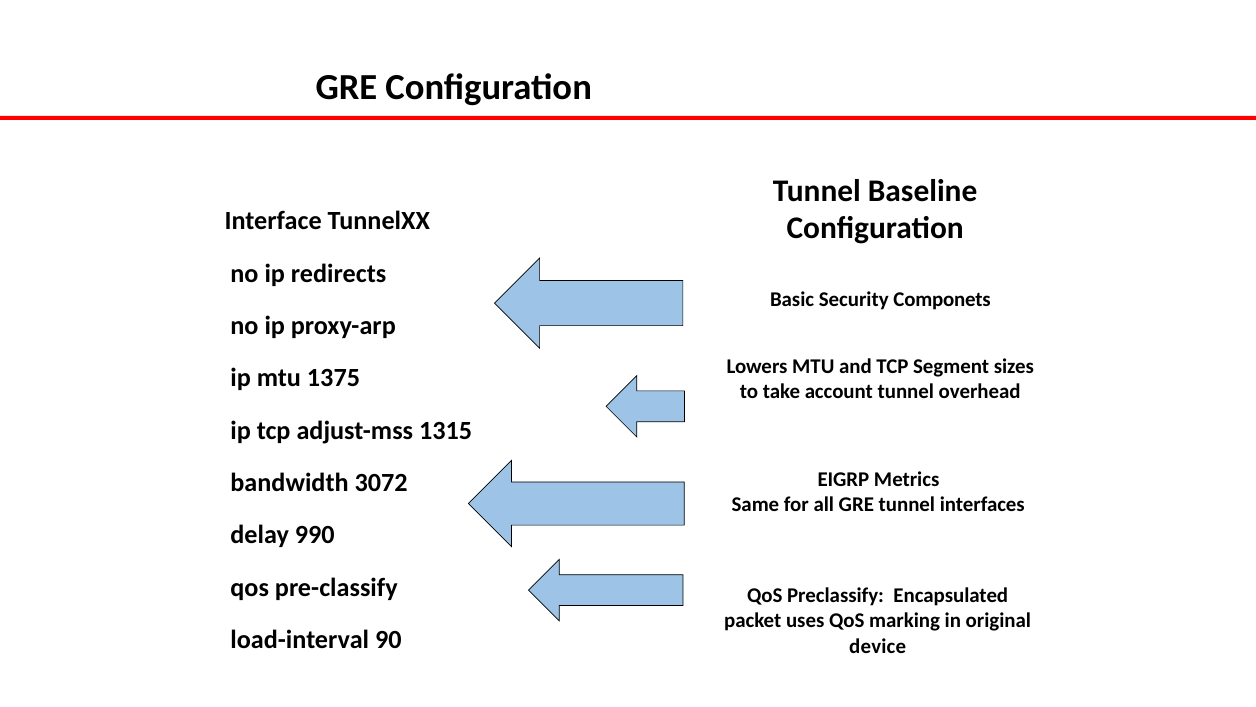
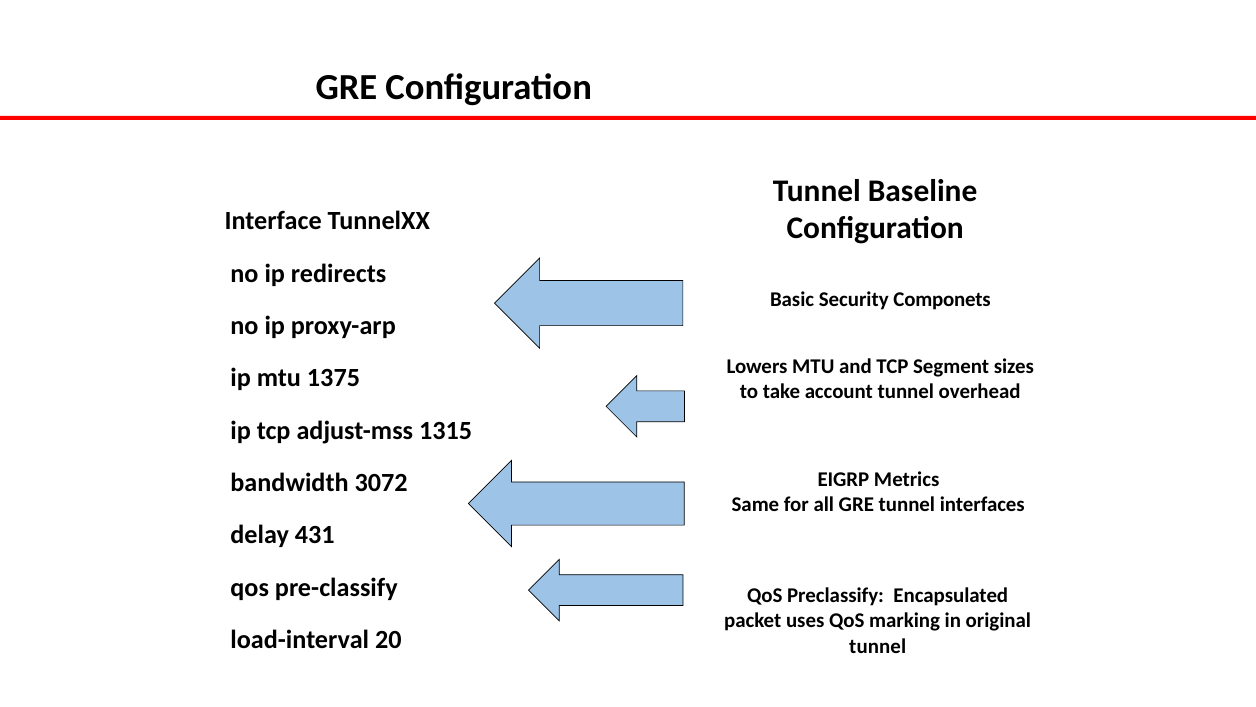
990: 990 -> 431
90: 90 -> 20
device at (878, 646): device -> tunnel
